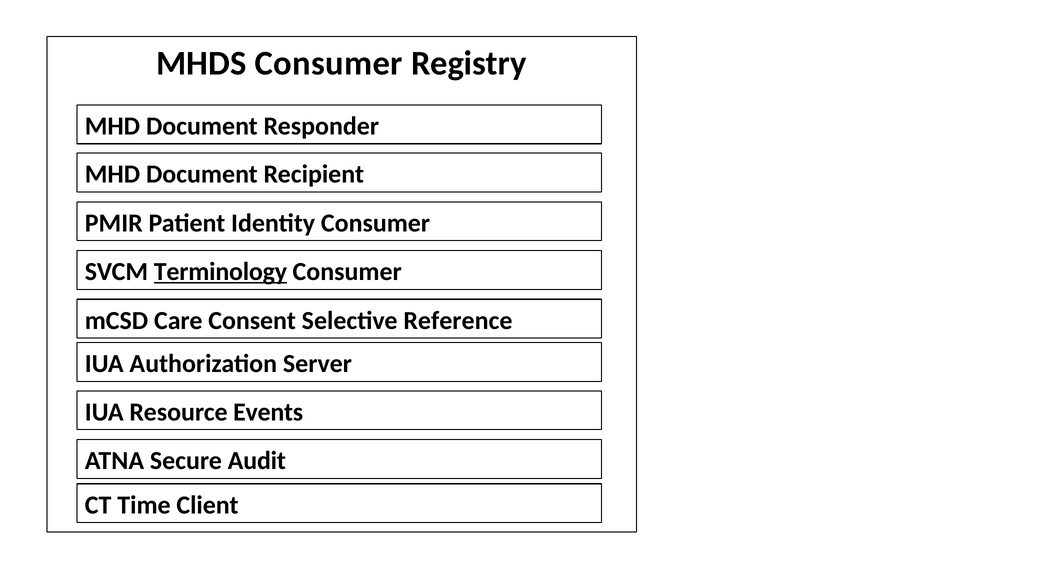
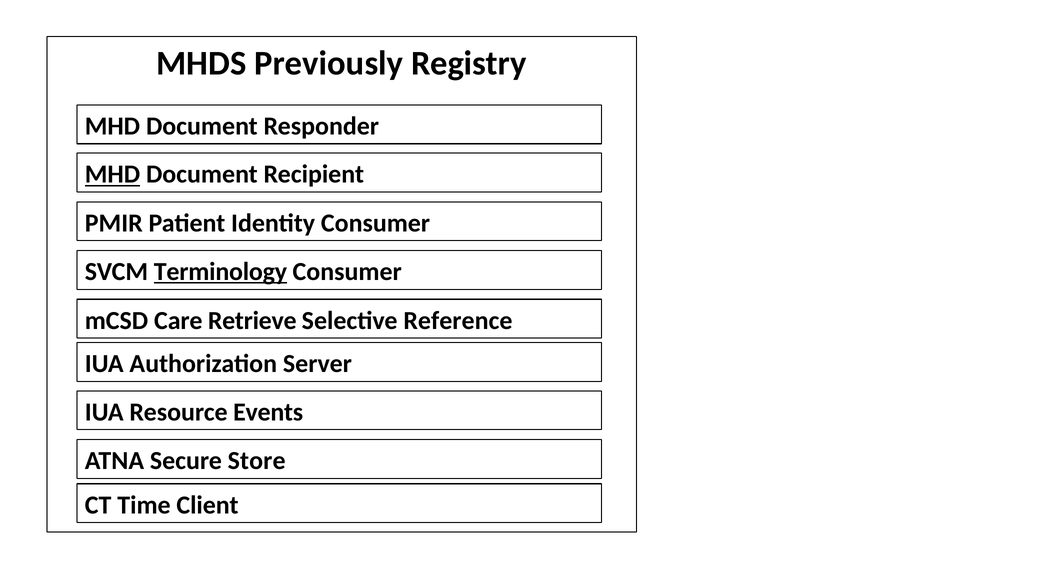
MHDS Consumer: Consumer -> Previously
MHD at (112, 174) underline: none -> present
Consent: Consent -> Retrieve
Audit: Audit -> Store
